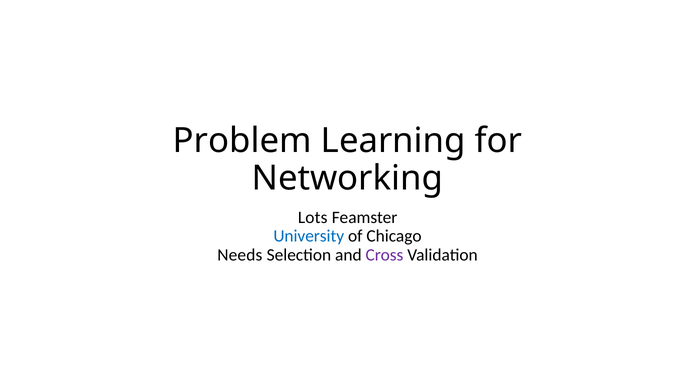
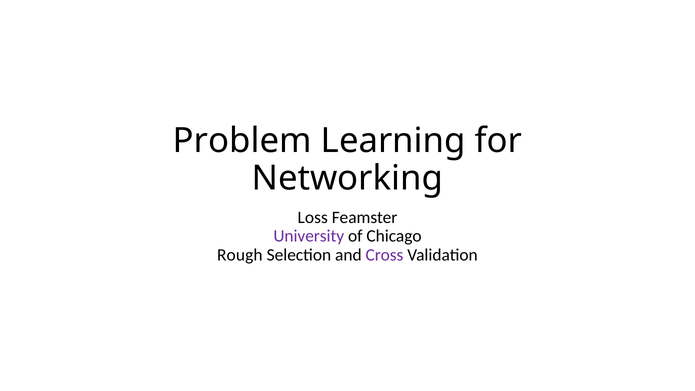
Lots: Lots -> Loss
University colour: blue -> purple
Needs: Needs -> Rough
